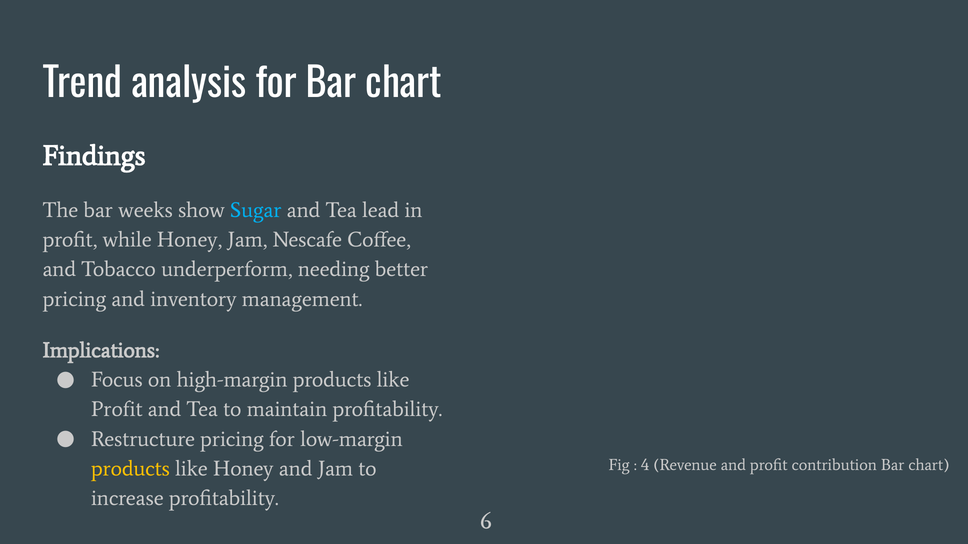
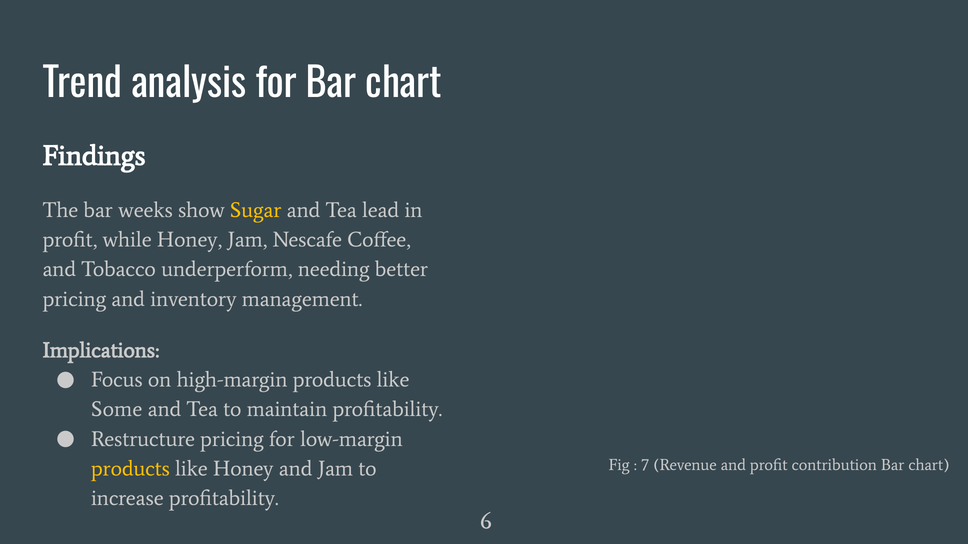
Sugar colour: light blue -> yellow
Profit at (117, 410): Profit -> Some
4: 4 -> 7
